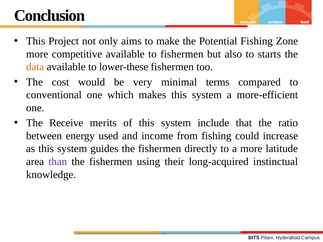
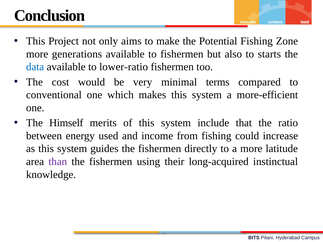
competitive: competitive -> generations
data colour: orange -> blue
lower-these: lower-these -> lower-ratio
Receive: Receive -> Himself
